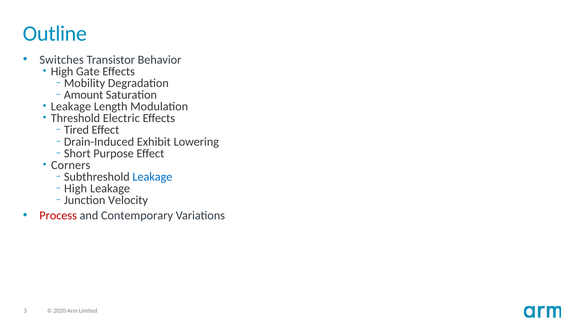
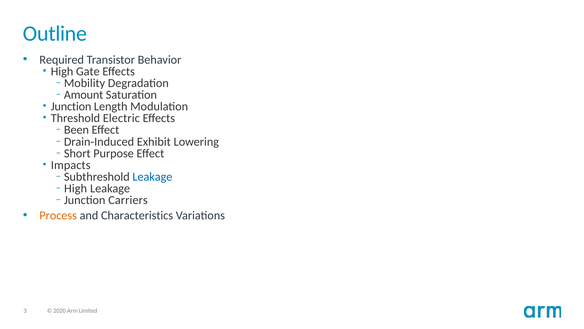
Switches: Switches -> Required
Leakage at (71, 106): Leakage -> Junction
Tired: Tired -> Been
Corners: Corners -> Impacts
Velocity: Velocity -> Carriers
Process colour: red -> orange
Contemporary: Contemporary -> Characteristics
